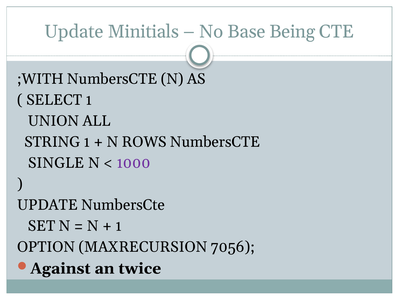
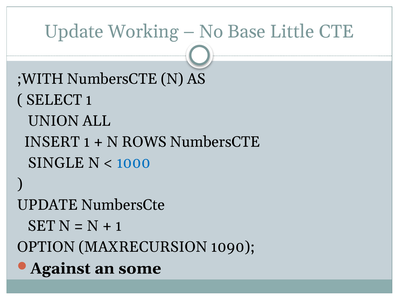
Minitials: Minitials -> Working
Being: Being -> Little
STRING: STRING -> INSERT
1000 colour: purple -> blue
7056: 7056 -> 1090
twice: twice -> some
